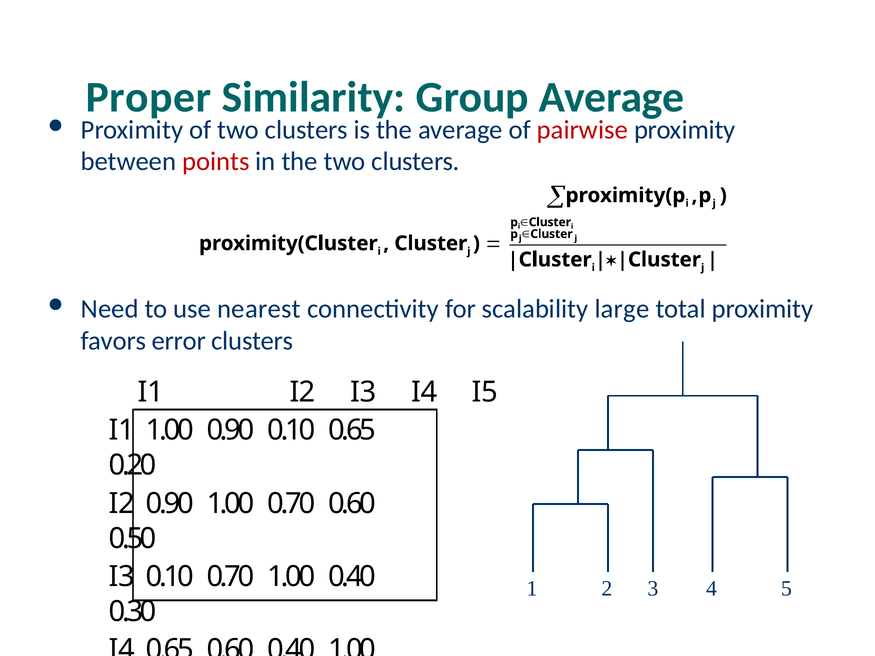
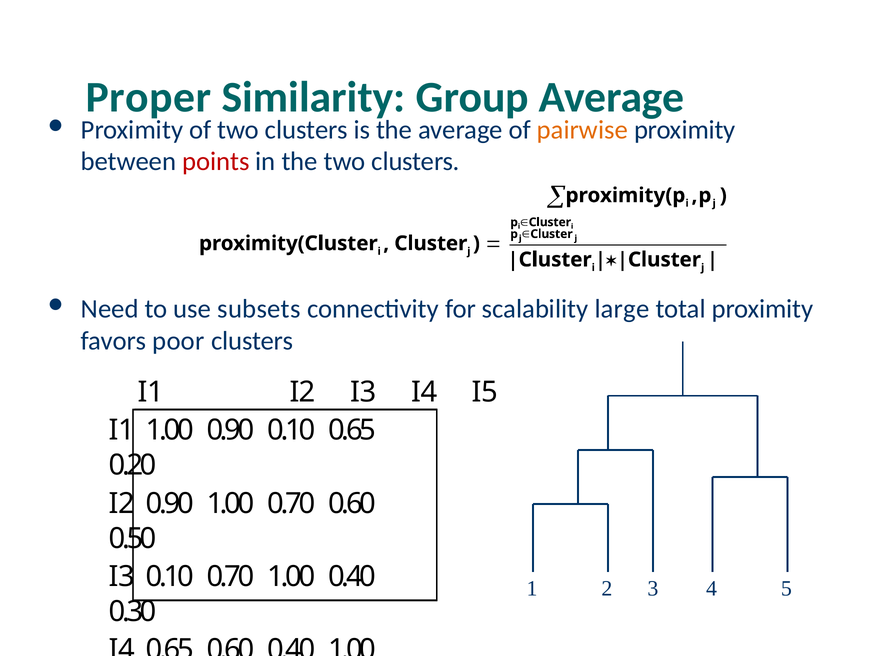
pairwise colour: red -> orange
nearest: nearest -> subsets
error: error -> poor
